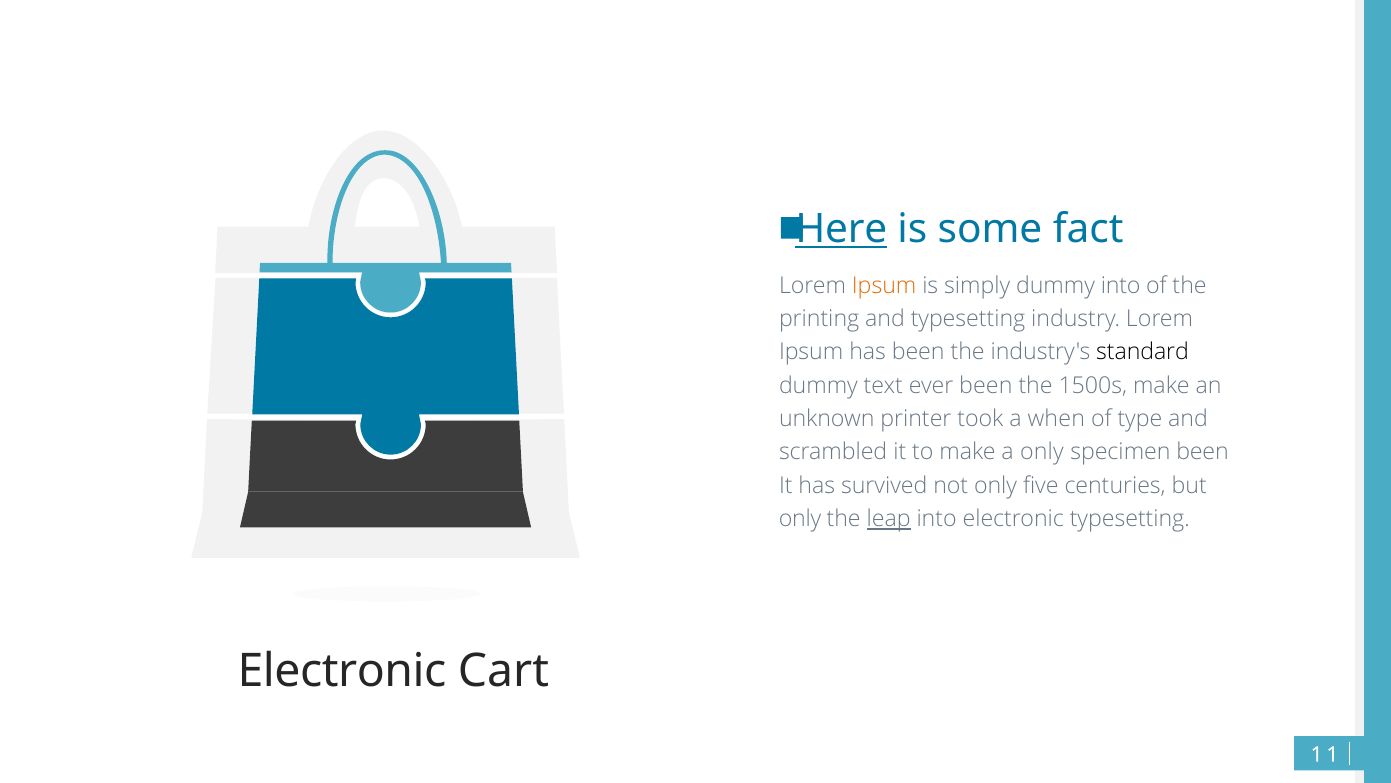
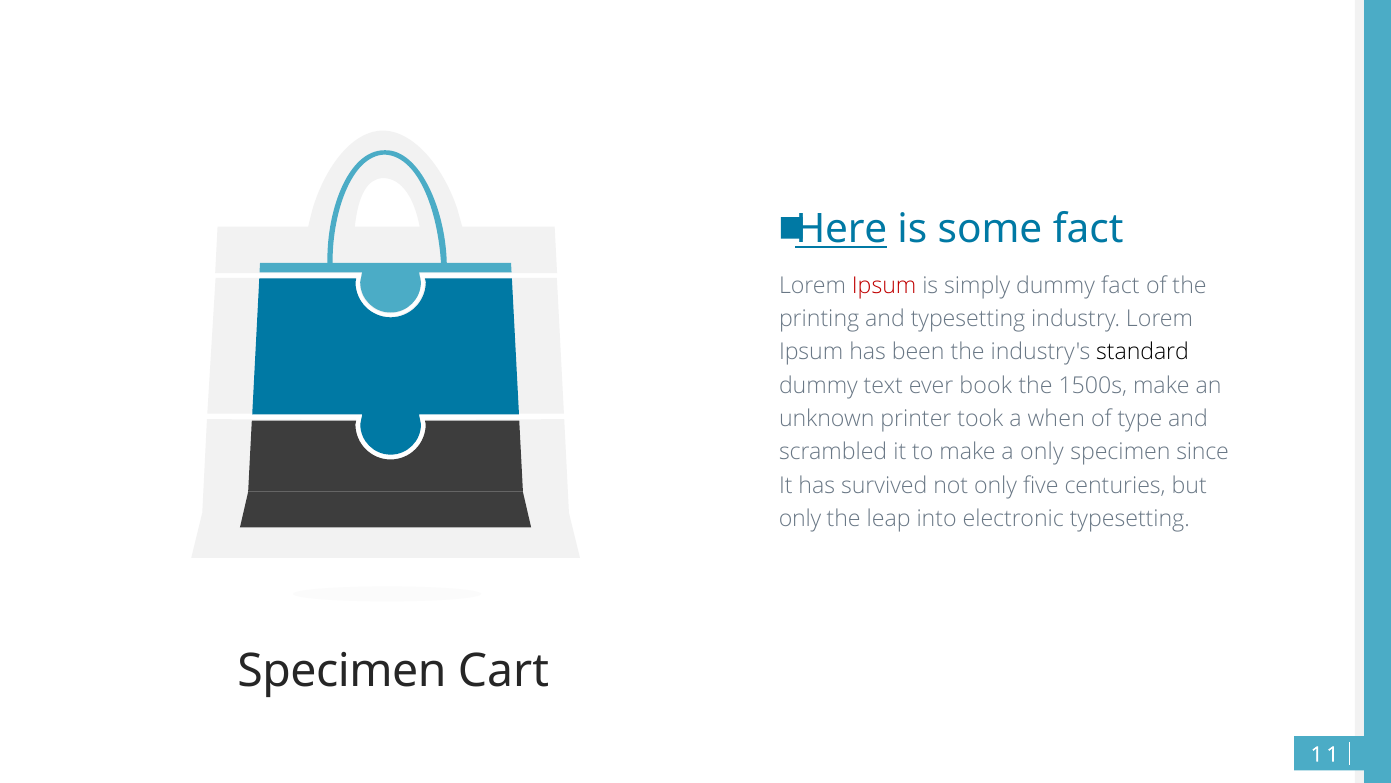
Ipsum at (884, 285) colour: orange -> red
dummy into: into -> fact
ever been: been -> book
specimen been: been -> since
leap underline: present -> none
Electronic at (342, 671): Electronic -> Specimen
